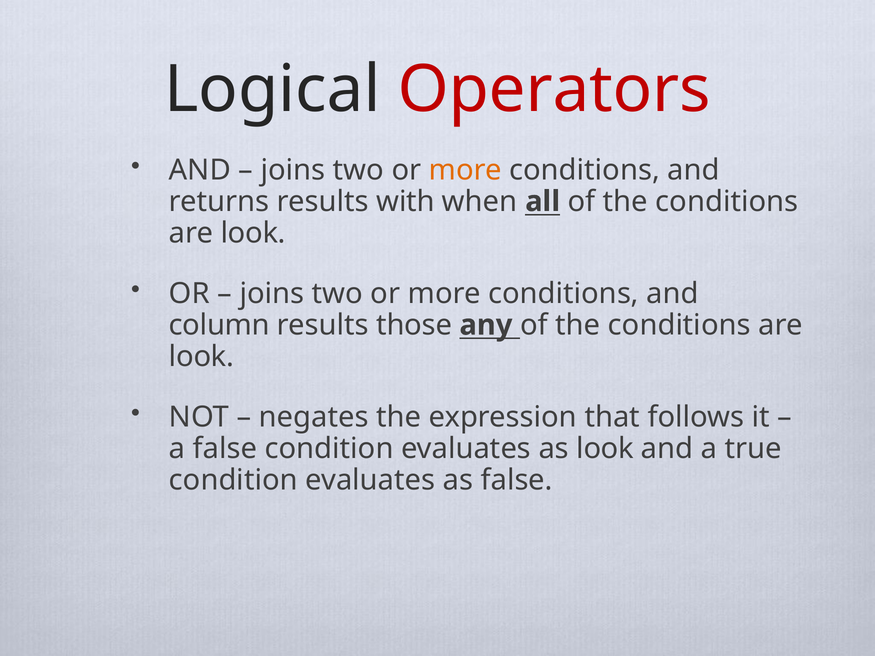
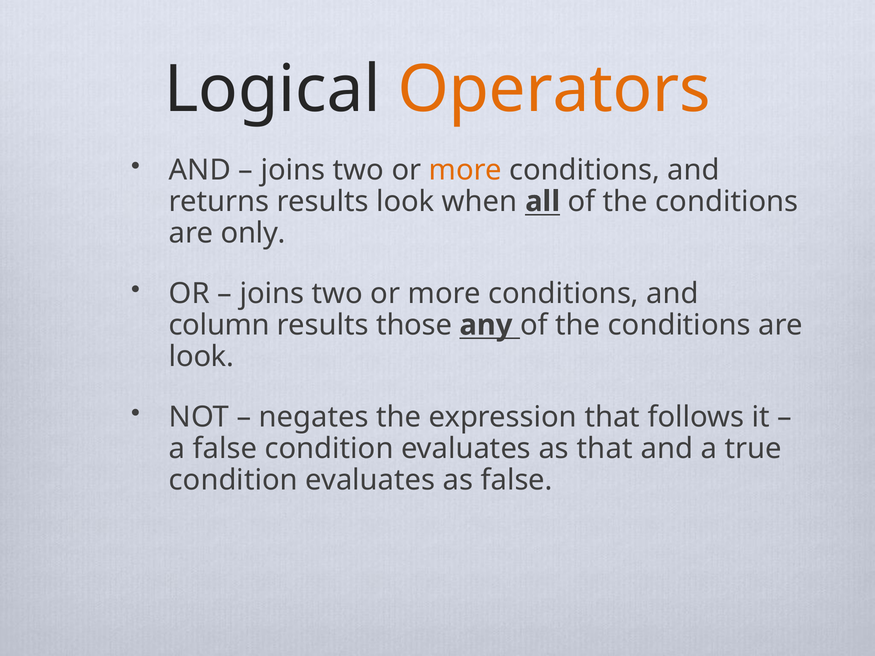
Operators colour: red -> orange
results with: with -> look
look at (253, 233): look -> only
as look: look -> that
